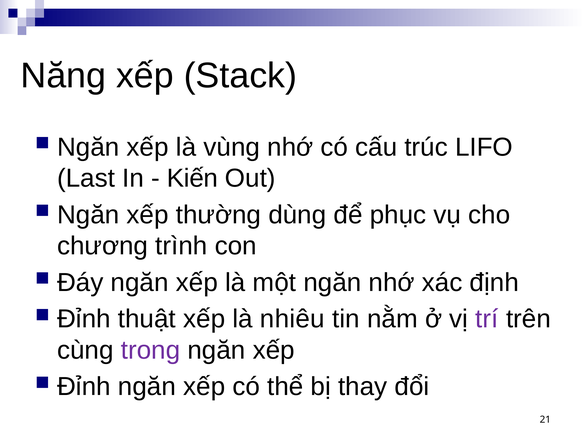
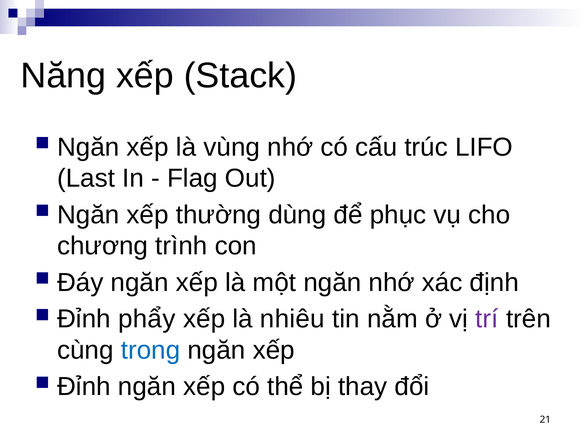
Kiến: Kiến -> Flag
thuật: thuật -> phẩy
trong colour: purple -> blue
